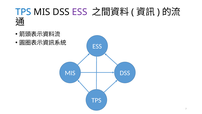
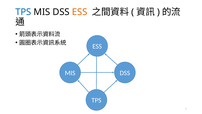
ESS at (80, 12) colour: purple -> orange
